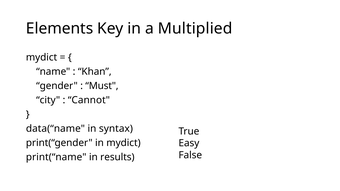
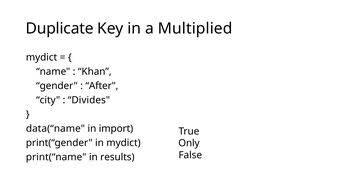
Elements: Elements -> Duplicate
Must: Must -> After
Cannot: Cannot -> Divides
syntax: syntax -> import
Easy: Easy -> Only
